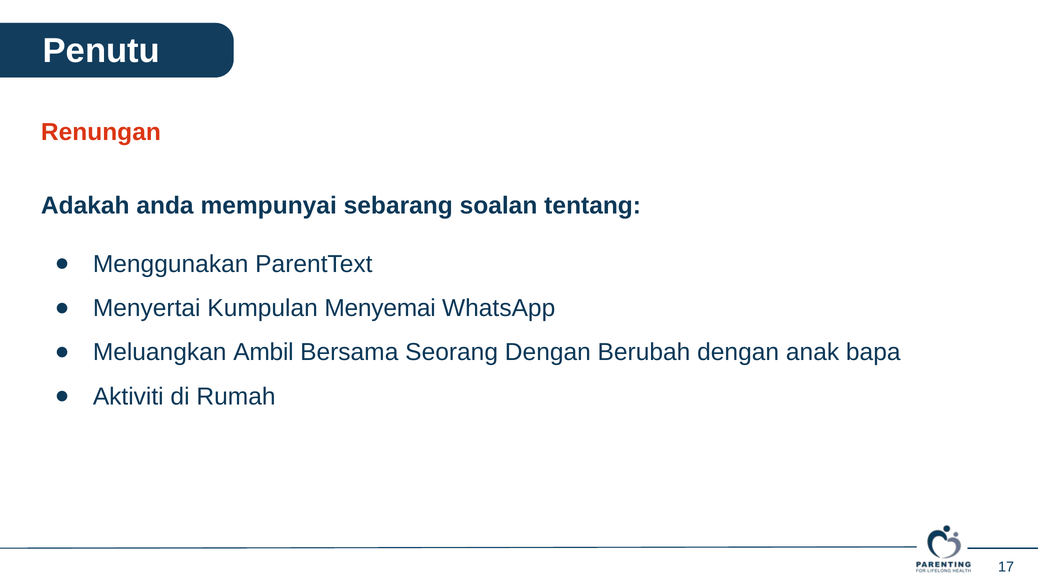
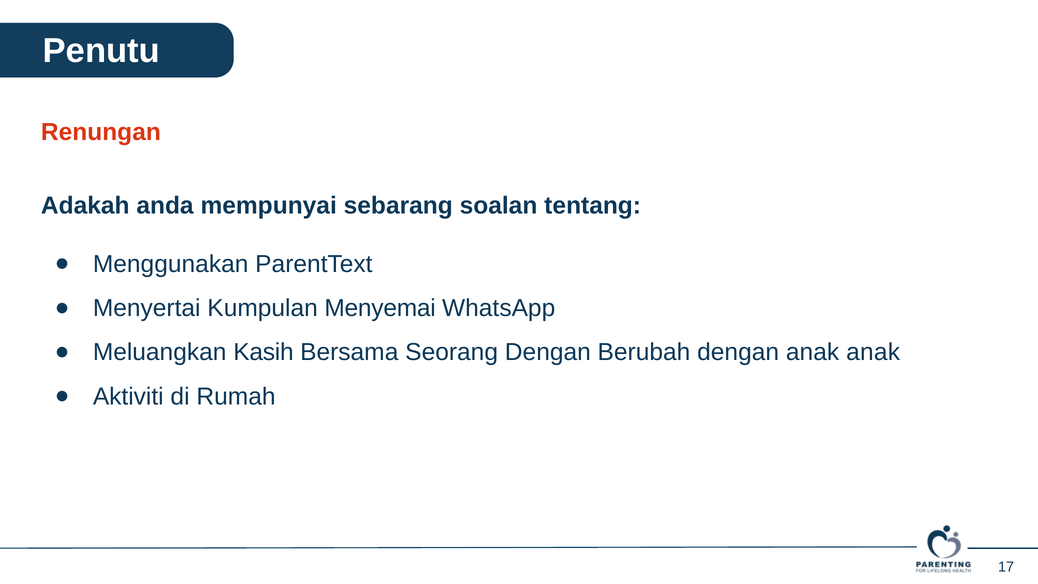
Ambil: Ambil -> Kasih
anak bapa: bapa -> anak
